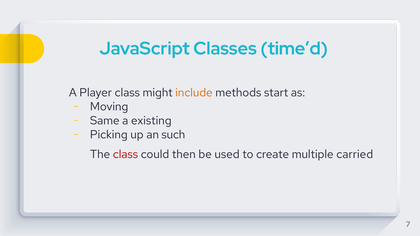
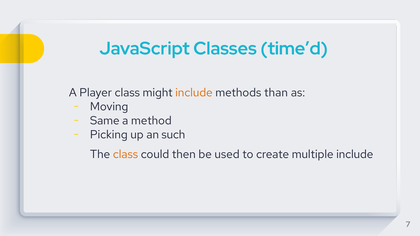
start: start -> than
existing: existing -> method
class at (125, 155) colour: red -> orange
multiple carried: carried -> include
